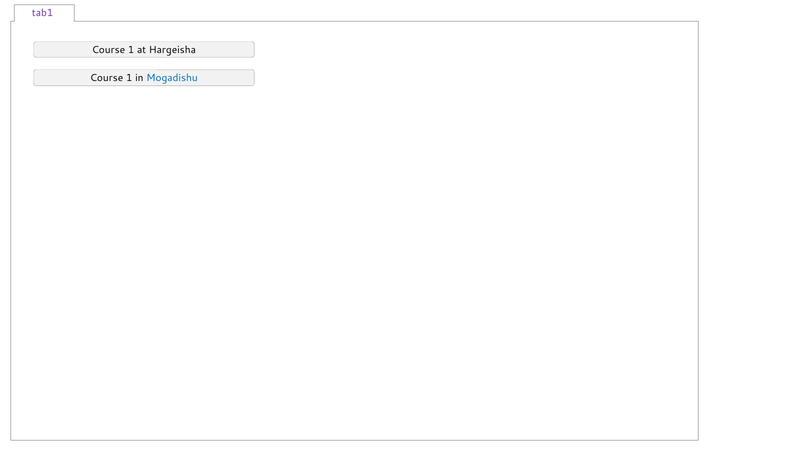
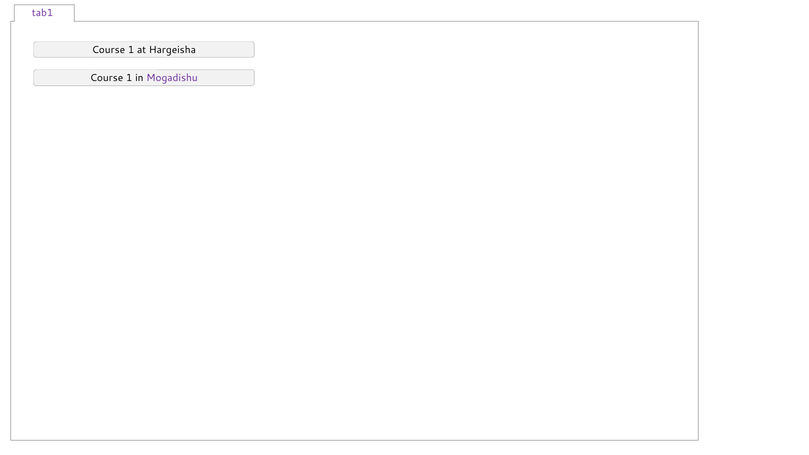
Mogadishu colour: blue -> purple
